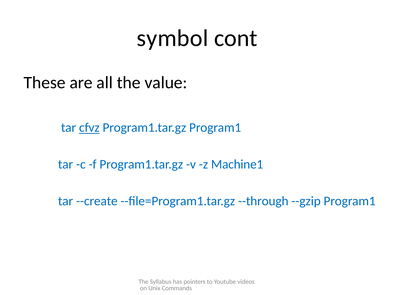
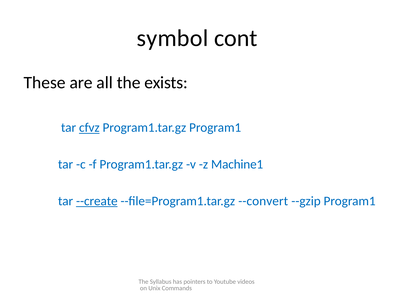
value: value -> exists
--create underline: none -> present
--through: --through -> --convert
